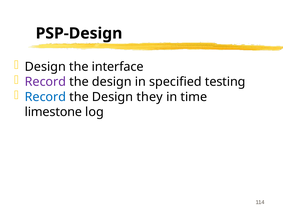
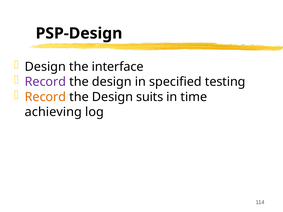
Record at (45, 97) colour: blue -> orange
they: they -> suits
limestone: limestone -> achieving
